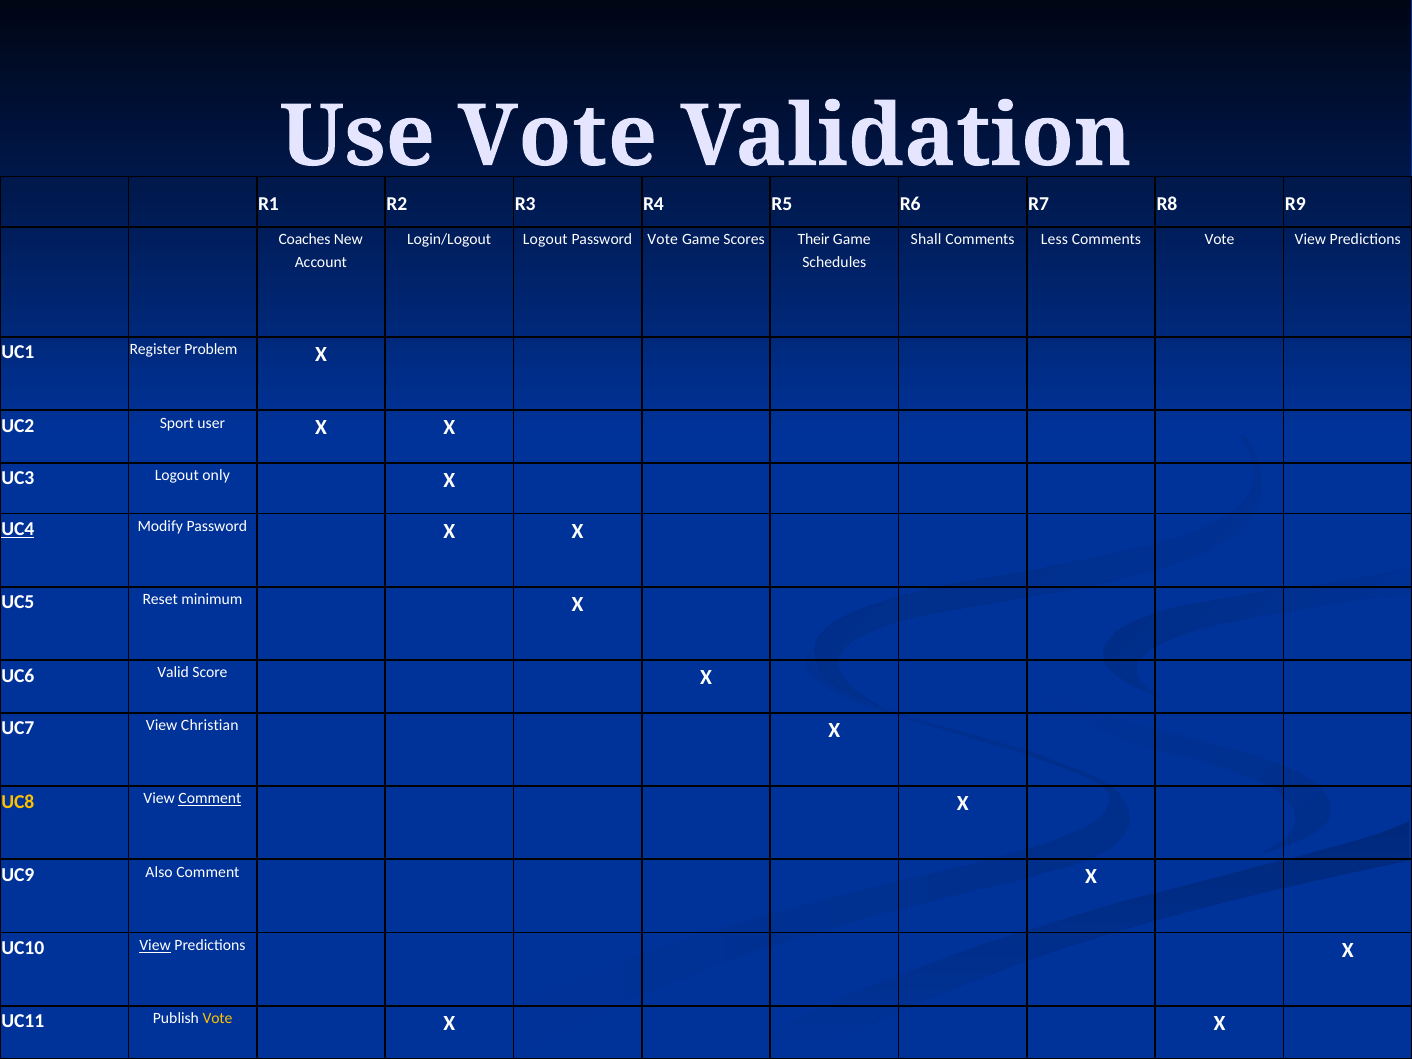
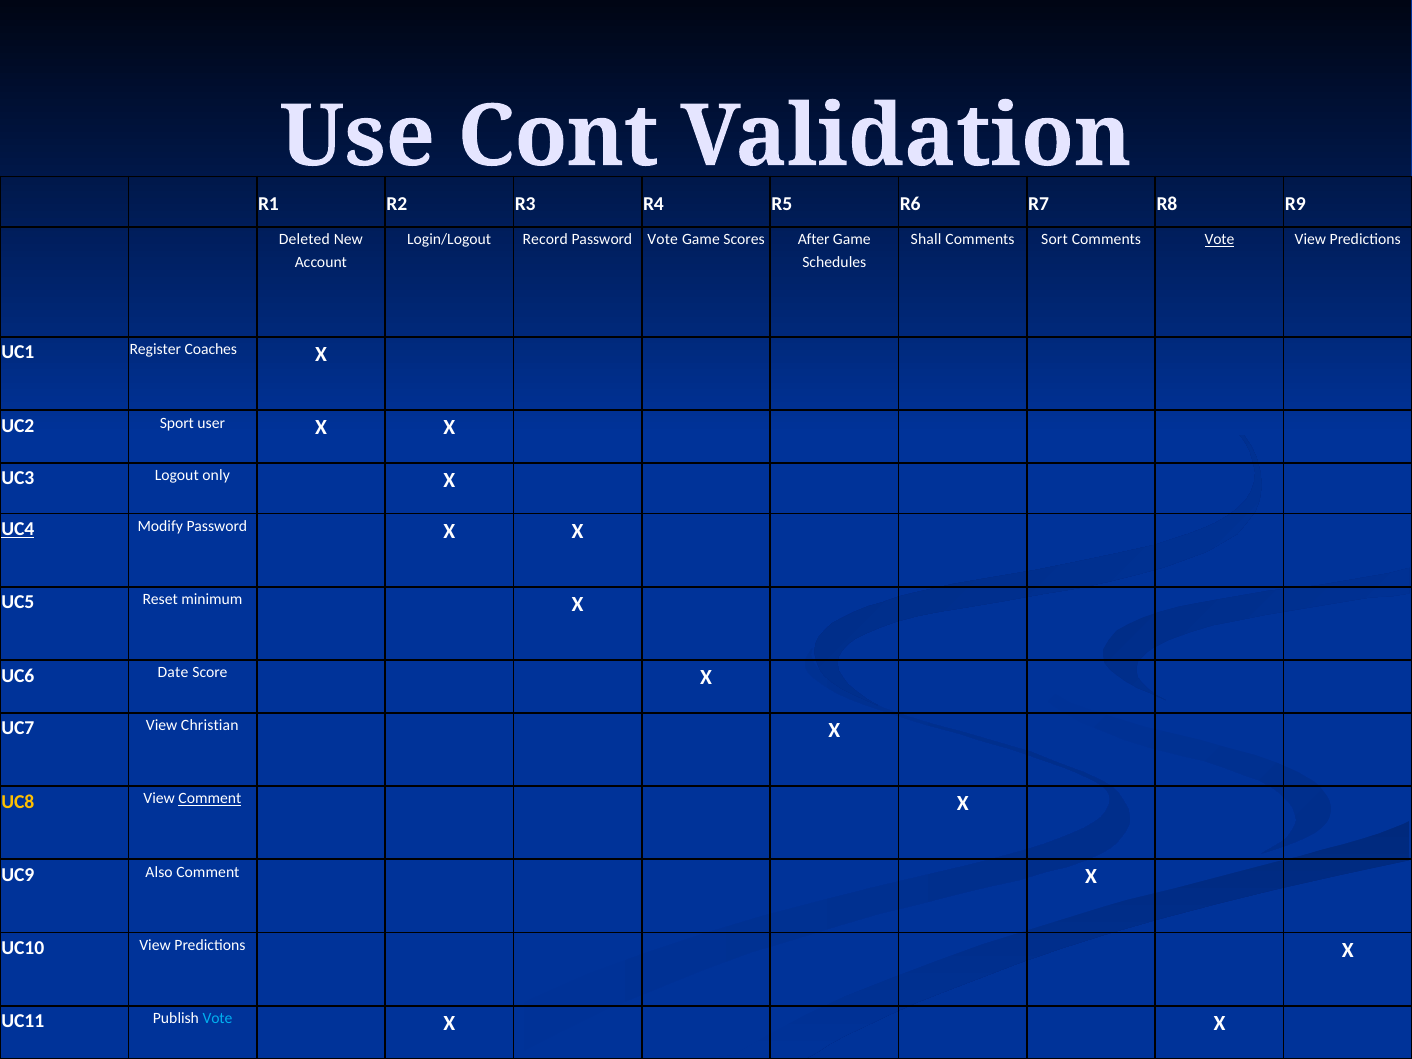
Use Vote: Vote -> Cont
Coaches: Coaches -> Deleted
Login/Logout Logout: Logout -> Record
Their: Their -> After
Less: Less -> Sort
Vote at (1219, 240) underline: none -> present
Problem: Problem -> Coaches
Valid: Valid -> Date
View at (155, 945) underline: present -> none
Vote at (217, 1019) colour: yellow -> light blue
